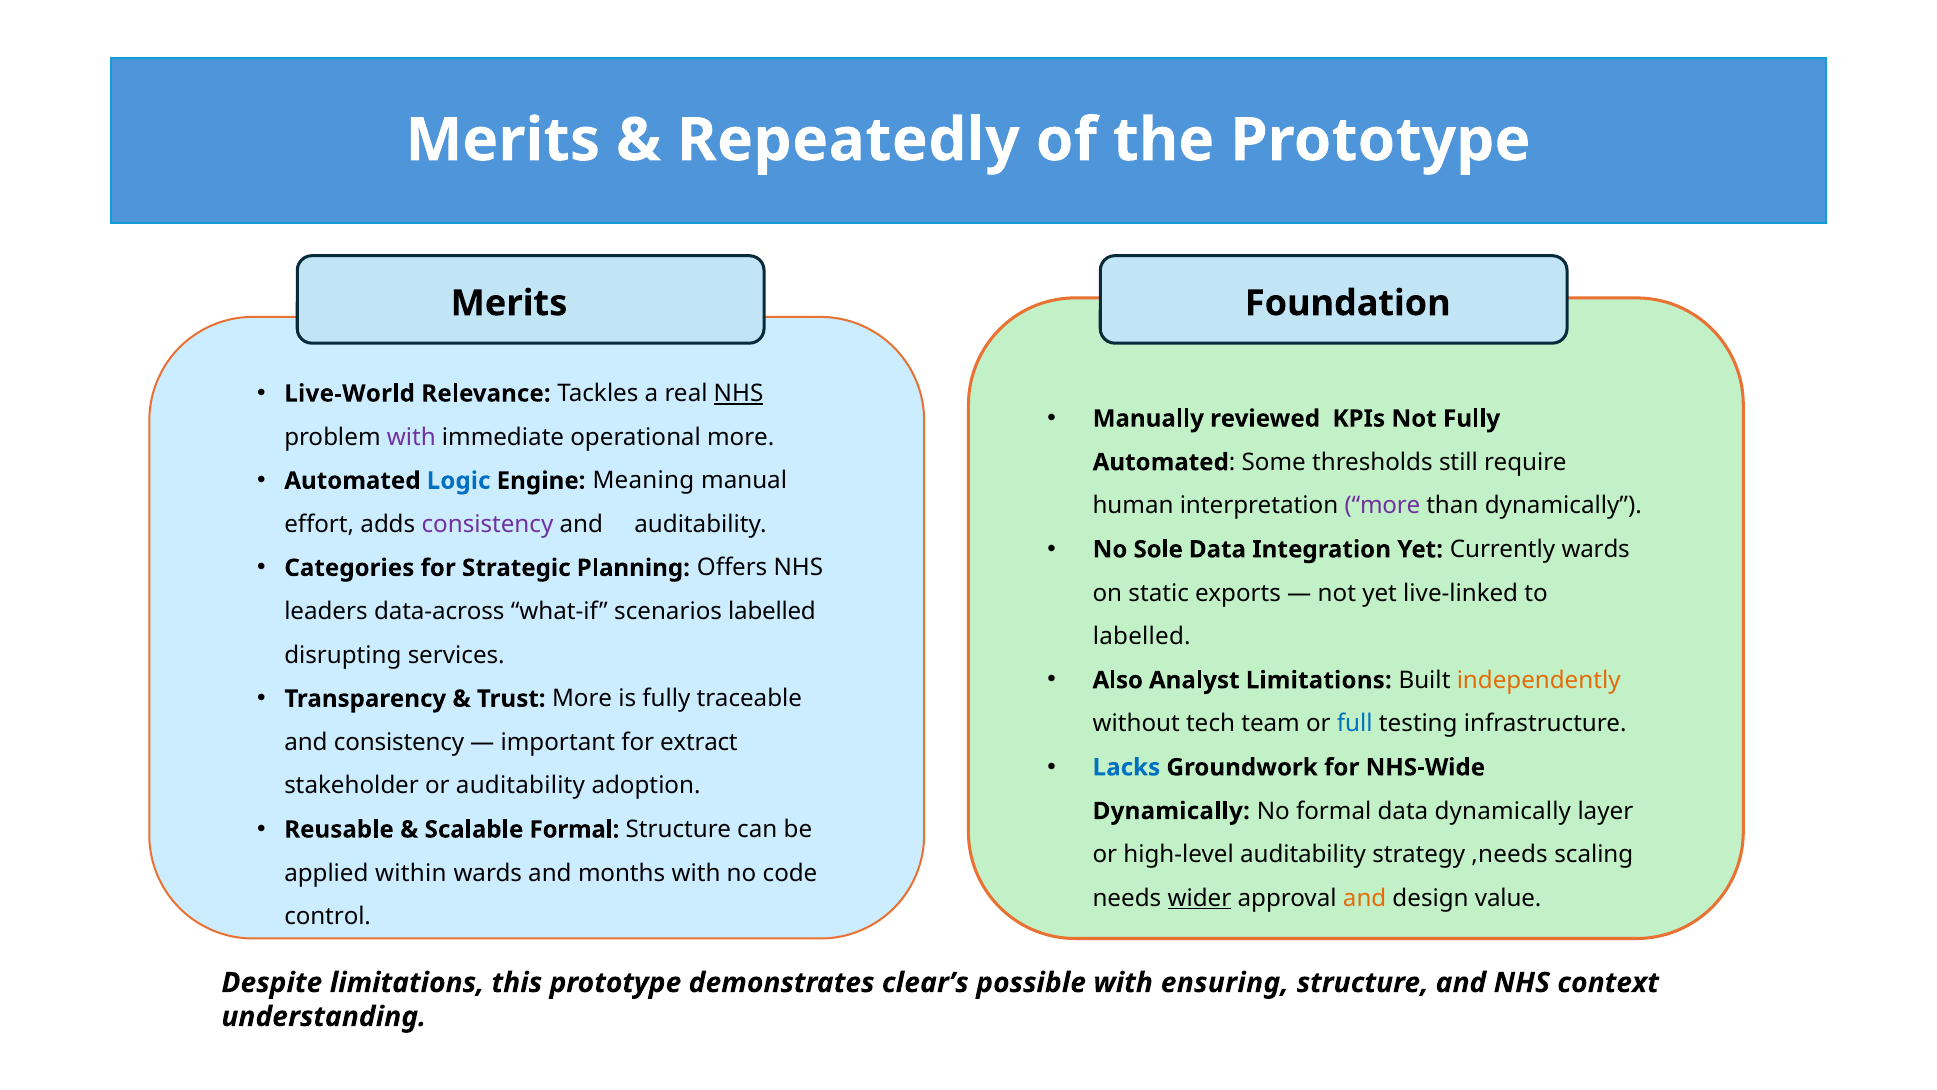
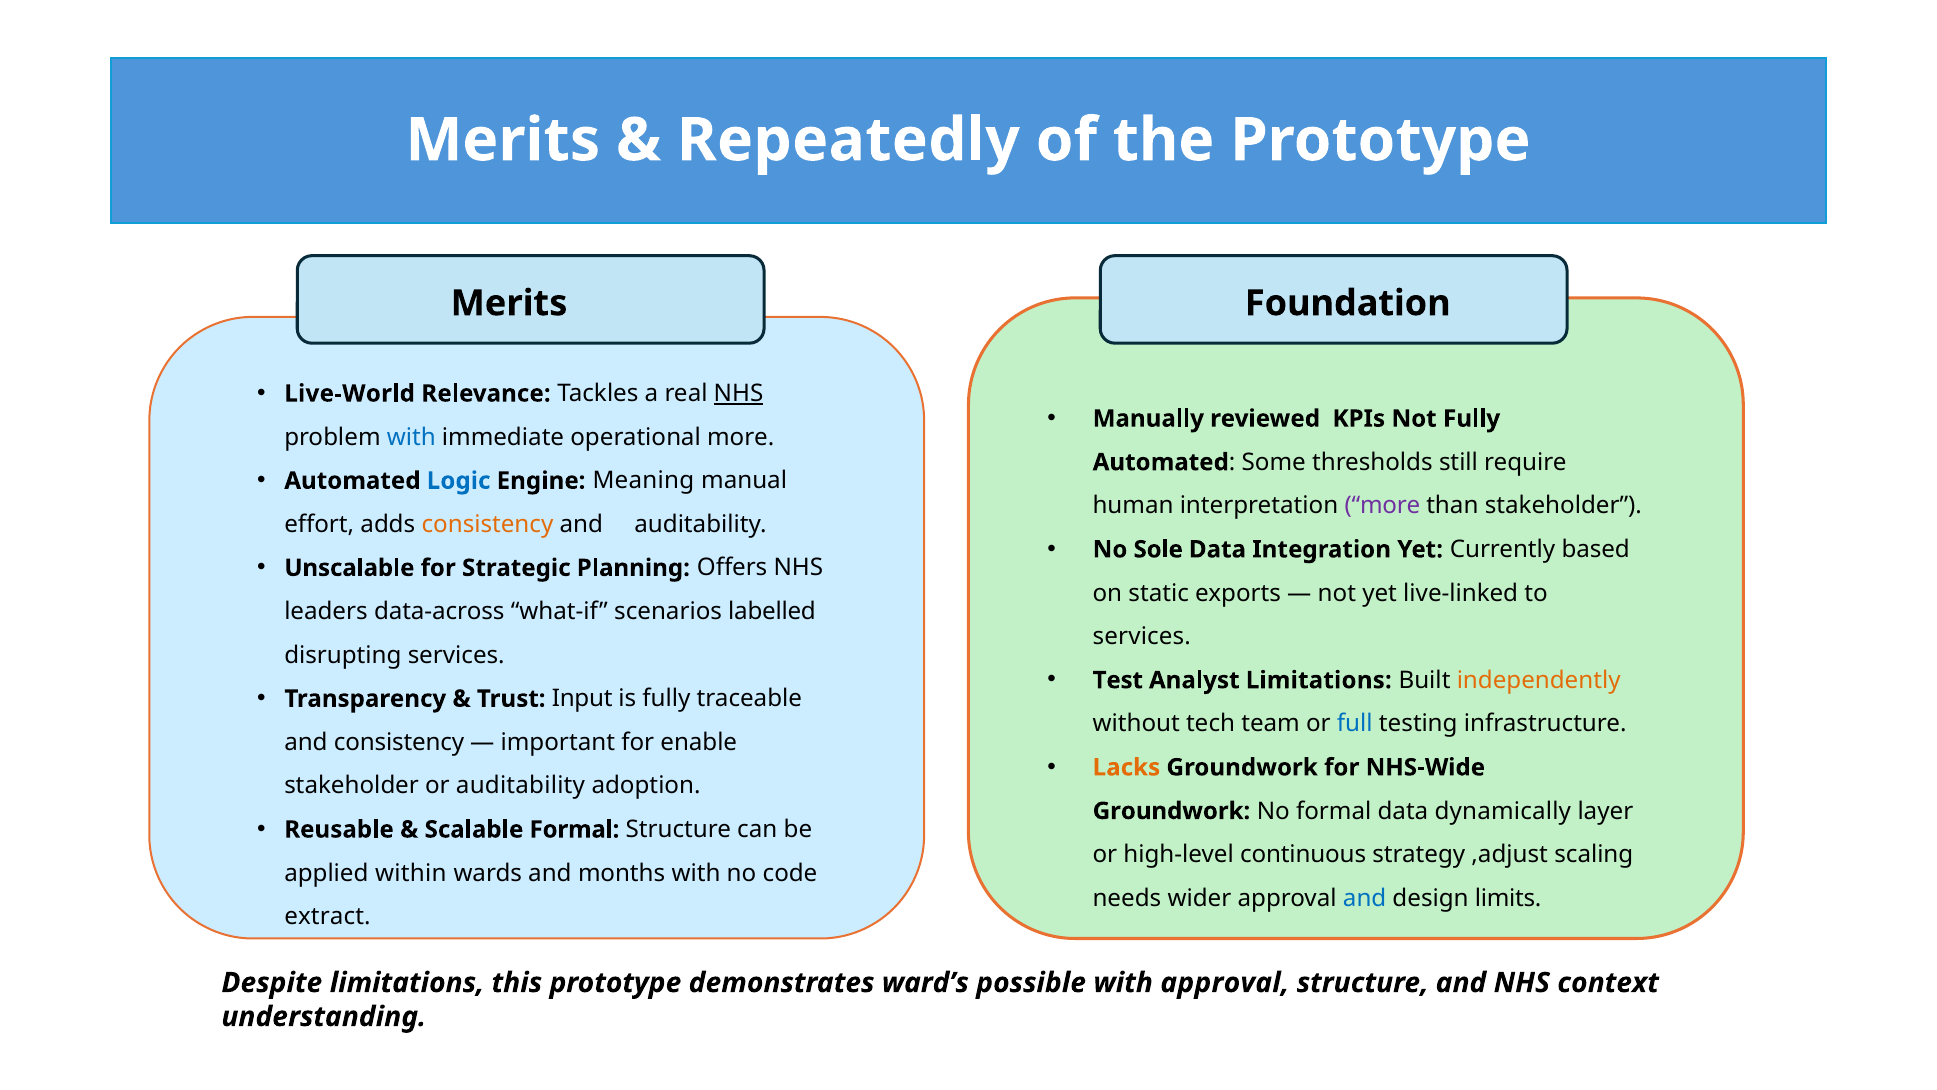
with at (411, 437) colour: purple -> blue
than dynamically: dynamically -> stakeholder
consistency at (487, 524) colour: purple -> orange
Currently wards: wards -> based
Categories: Categories -> Unscalable
labelled at (1142, 636): labelled -> services
Also: Also -> Test
Trust More: More -> Input
extract: extract -> enable
Lacks colour: blue -> orange
Dynamically at (1171, 811): Dynamically -> Groundwork
high-level auditability: auditability -> continuous
,needs: ,needs -> ,adjust
wider underline: present -> none
and at (1365, 898) colour: orange -> blue
value: value -> limits
control: control -> extract
clear’s: clear’s -> ward’s
with ensuring: ensuring -> approval
